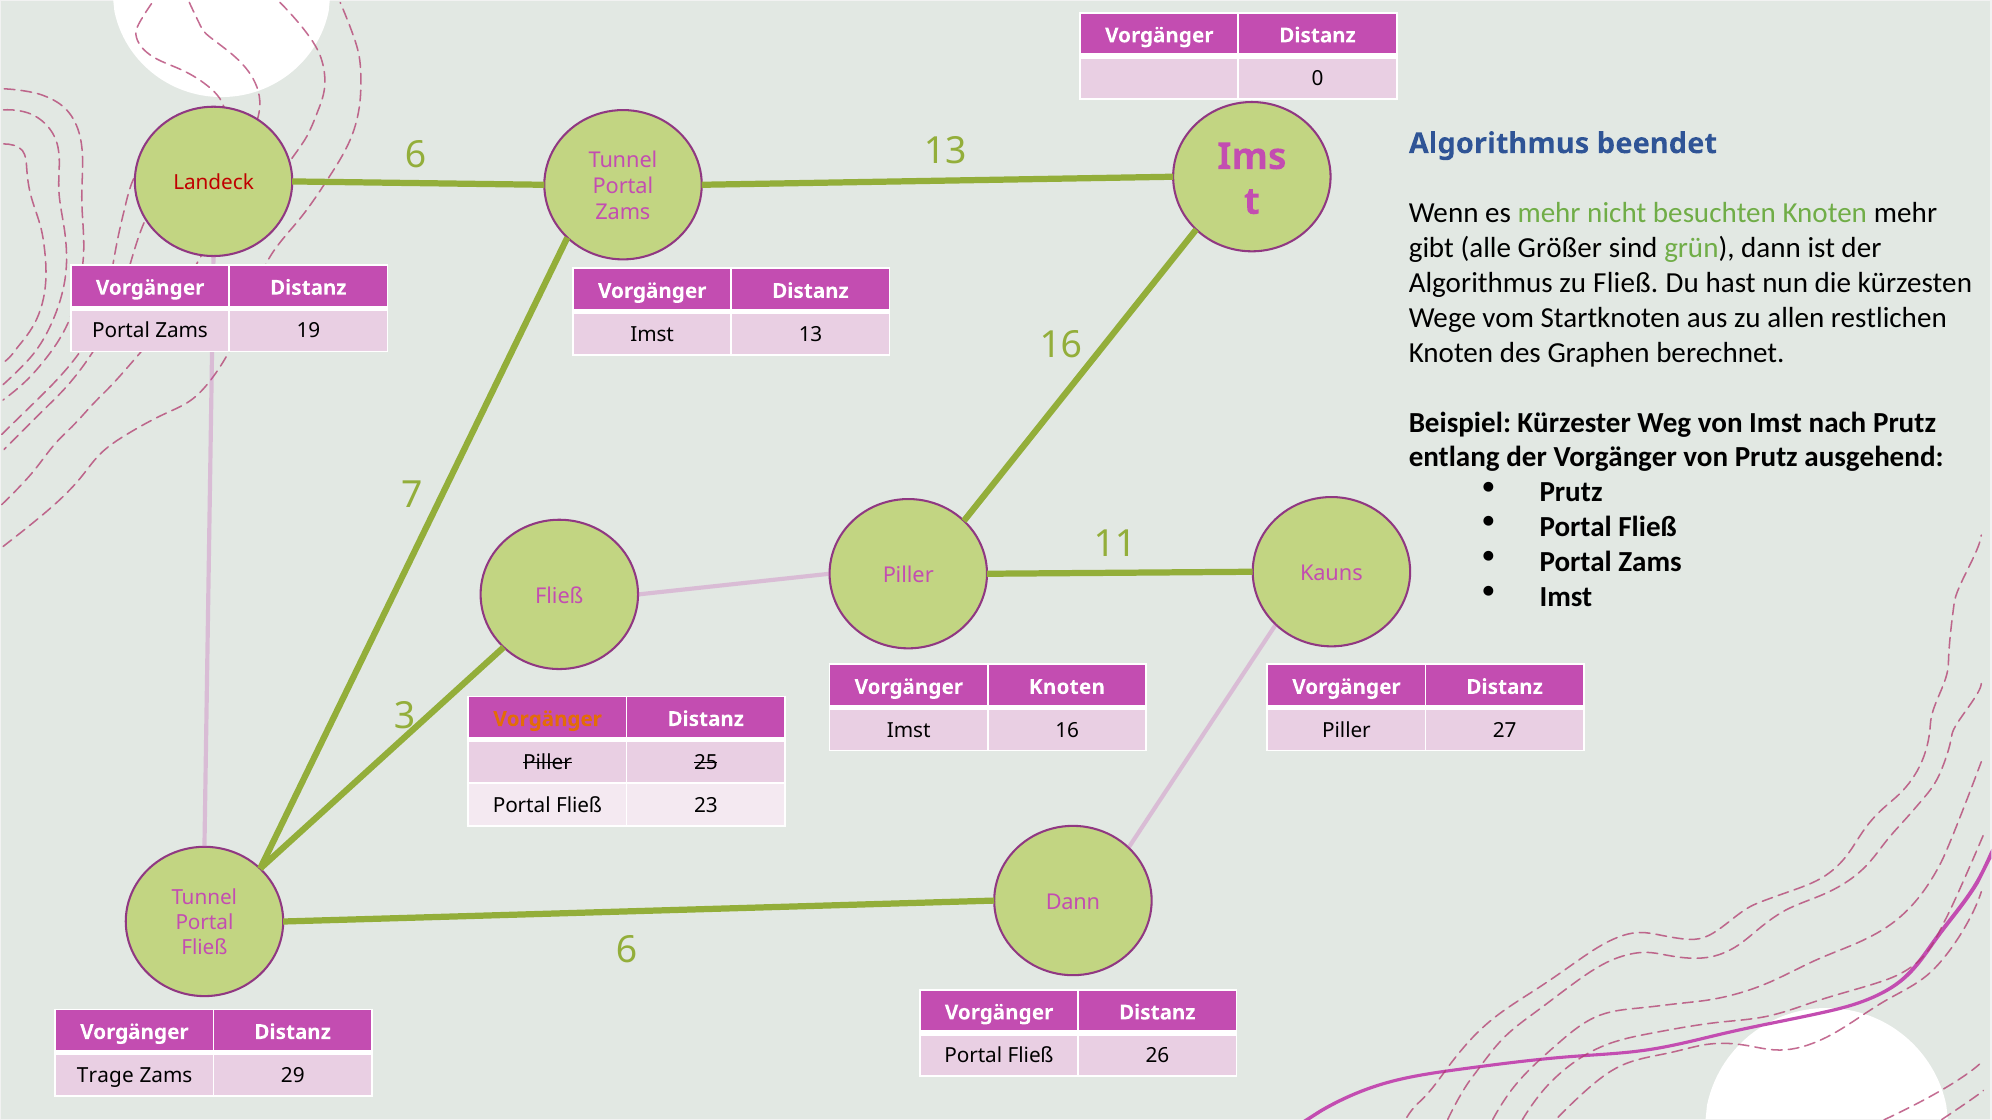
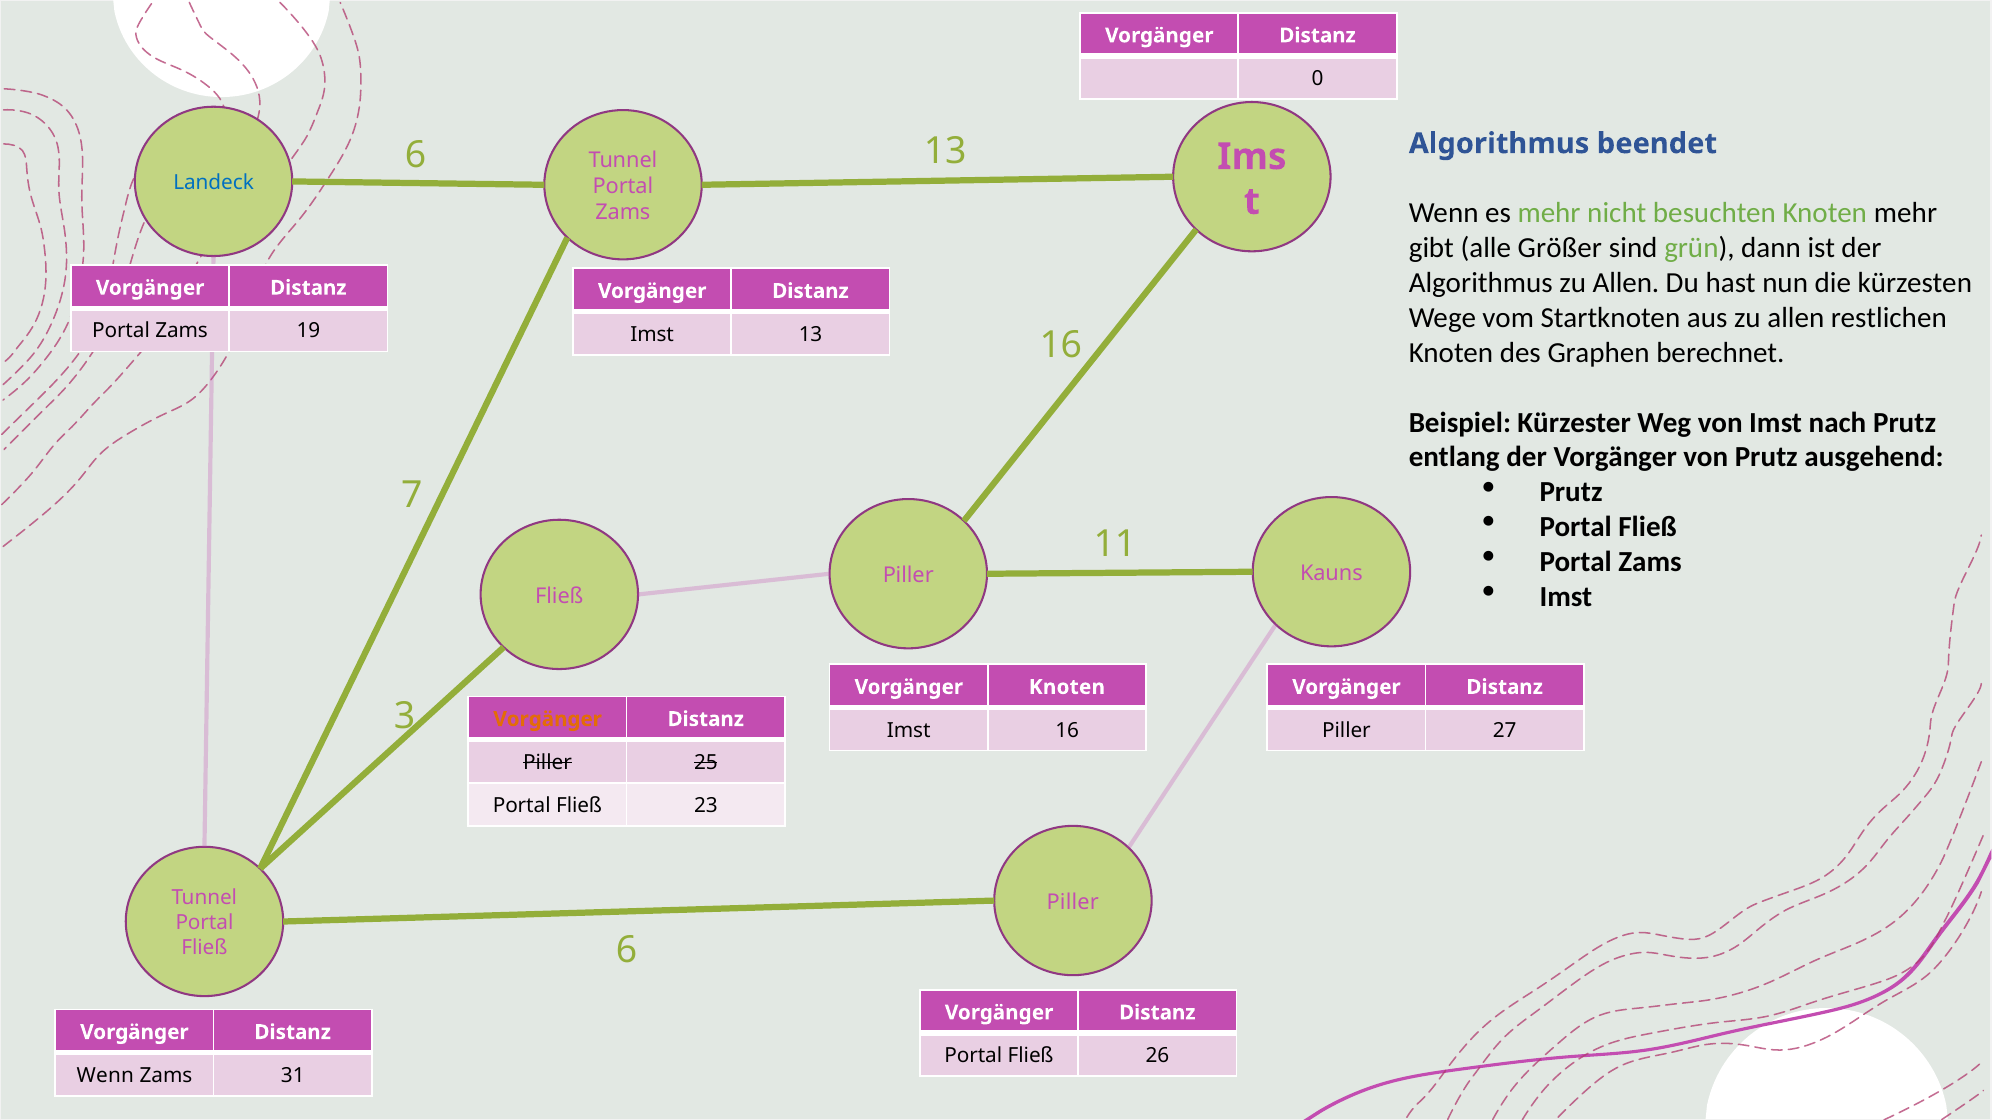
Landeck colour: red -> blue
Algorithmus zu Fließ: Fließ -> Allen
Dann at (1073, 902): Dann -> Piller
Trage at (105, 1076): Trage -> Wenn
29: 29 -> 31
